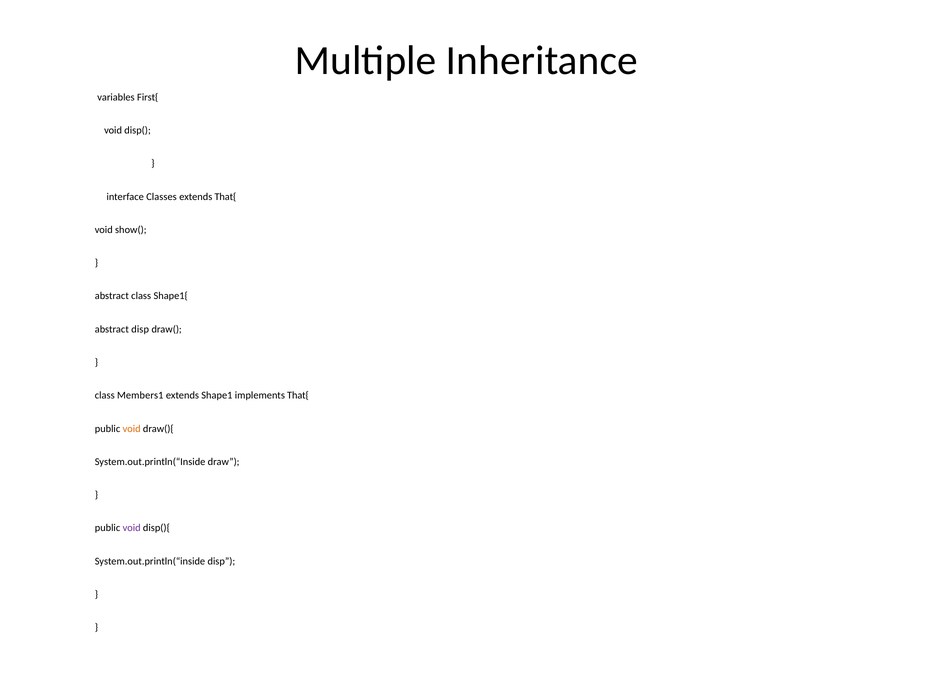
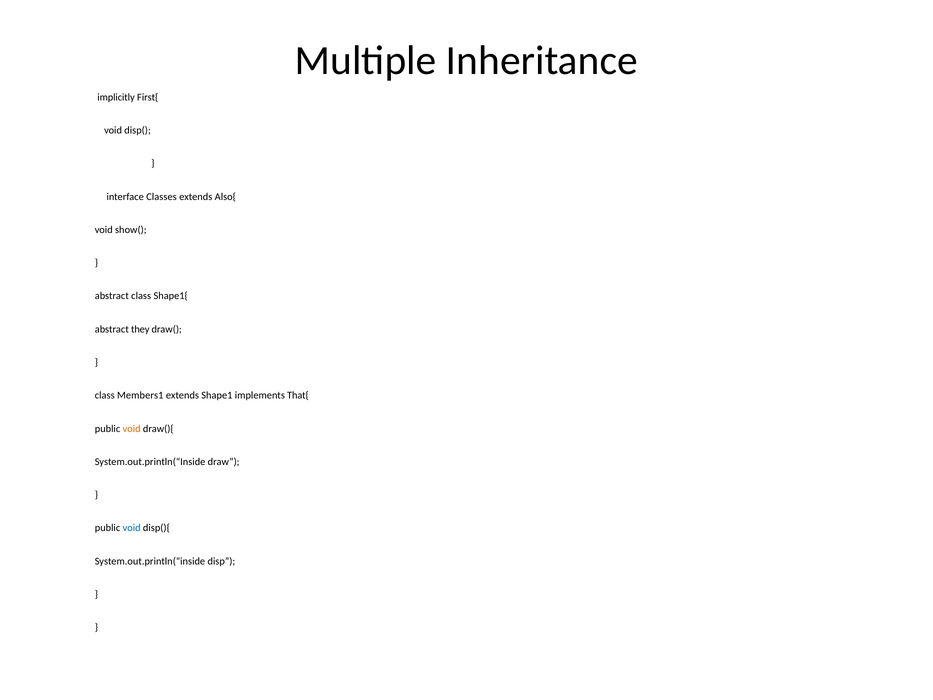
variables: variables -> implicitly
extends That{: That{ -> Also{
abstract disp: disp -> they
void at (132, 528) colour: purple -> blue
